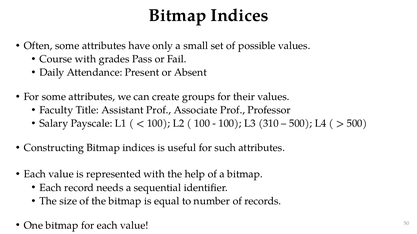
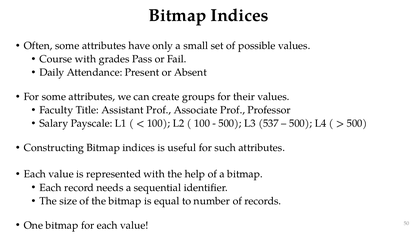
100 at (230, 124): 100 -> 500
310: 310 -> 537
